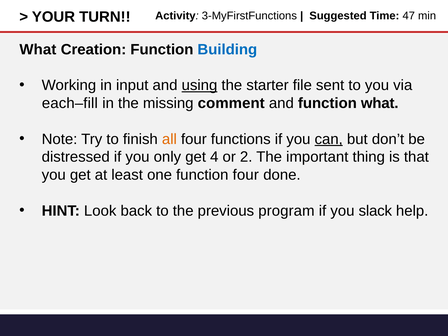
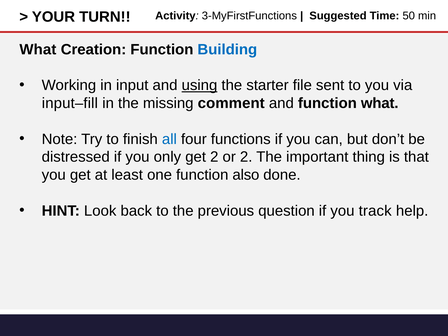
47: 47 -> 50
each–fill: each–fill -> input–fill
all colour: orange -> blue
can underline: present -> none
get 4: 4 -> 2
function four: four -> also
program: program -> question
slack: slack -> track
